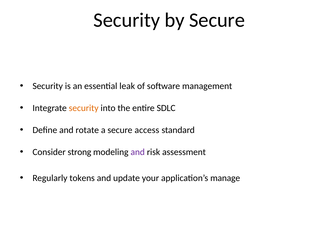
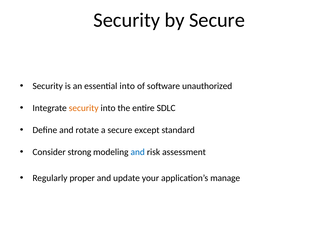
essential leak: leak -> into
management: management -> unauthorized
access: access -> except
and at (138, 152) colour: purple -> blue
tokens: tokens -> proper
